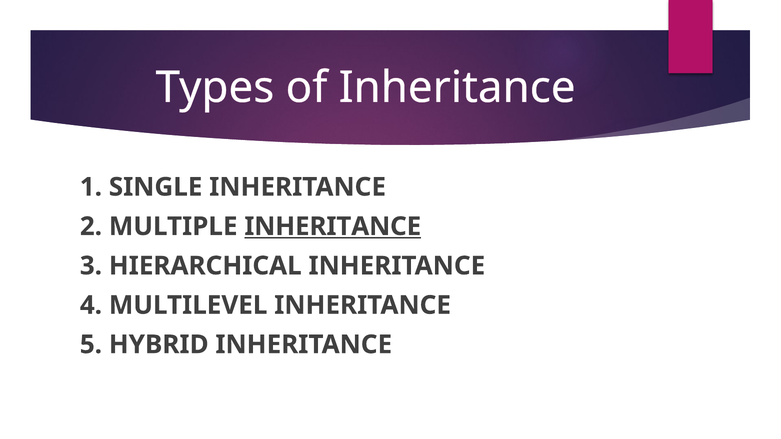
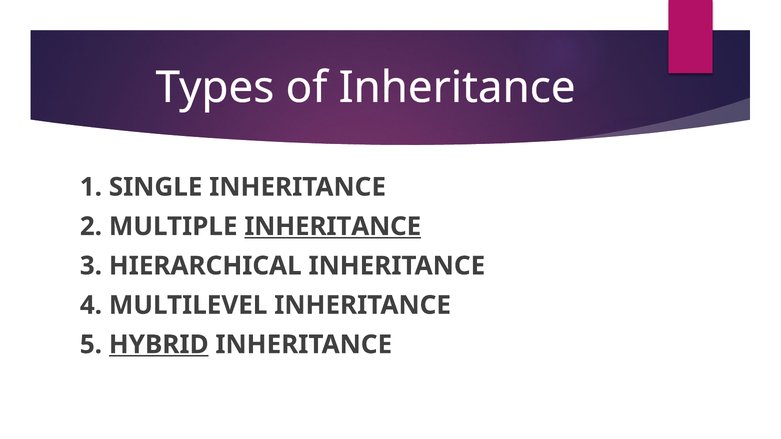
HYBRID underline: none -> present
